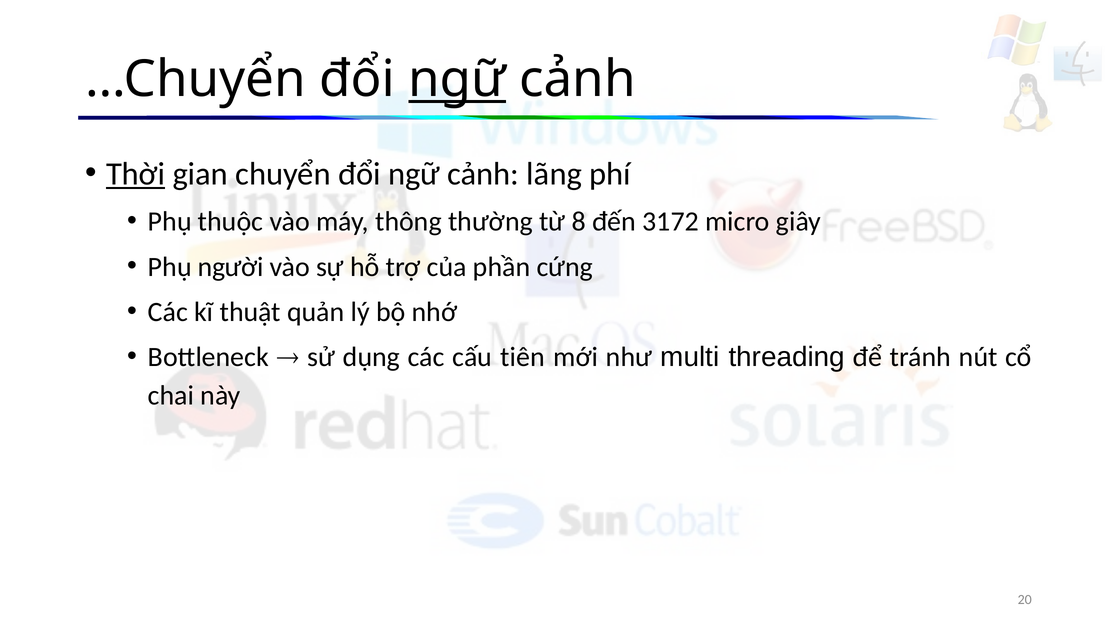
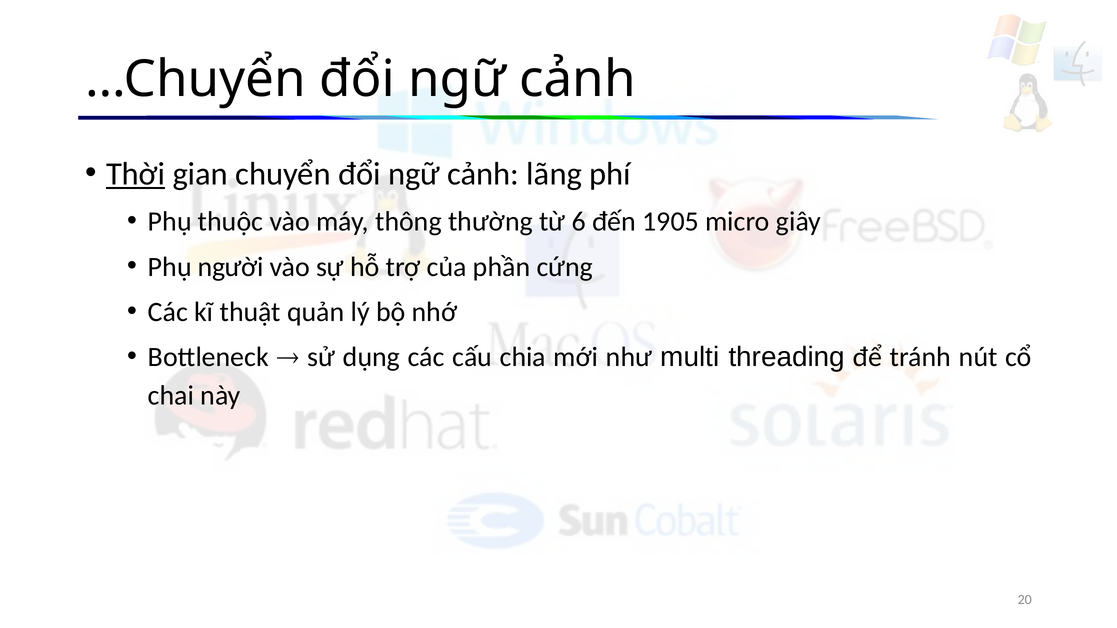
ngữ at (457, 79) underline: present -> none
8: 8 -> 6
3172: 3172 -> 1905
tiên: tiên -> chia
